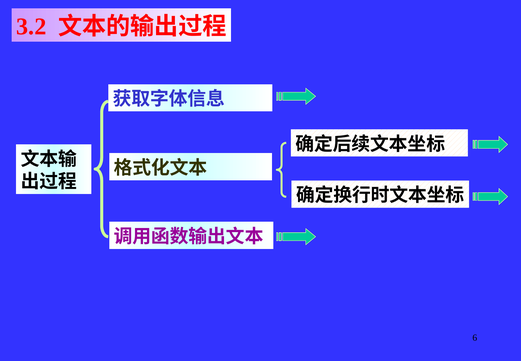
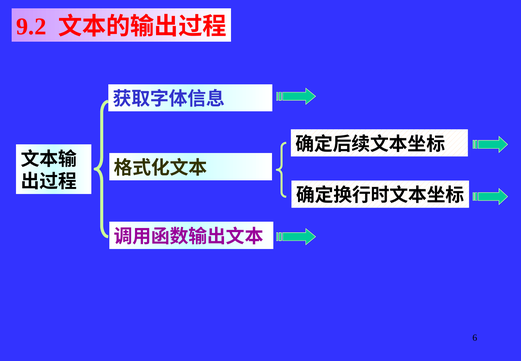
3.2: 3.2 -> 9.2
